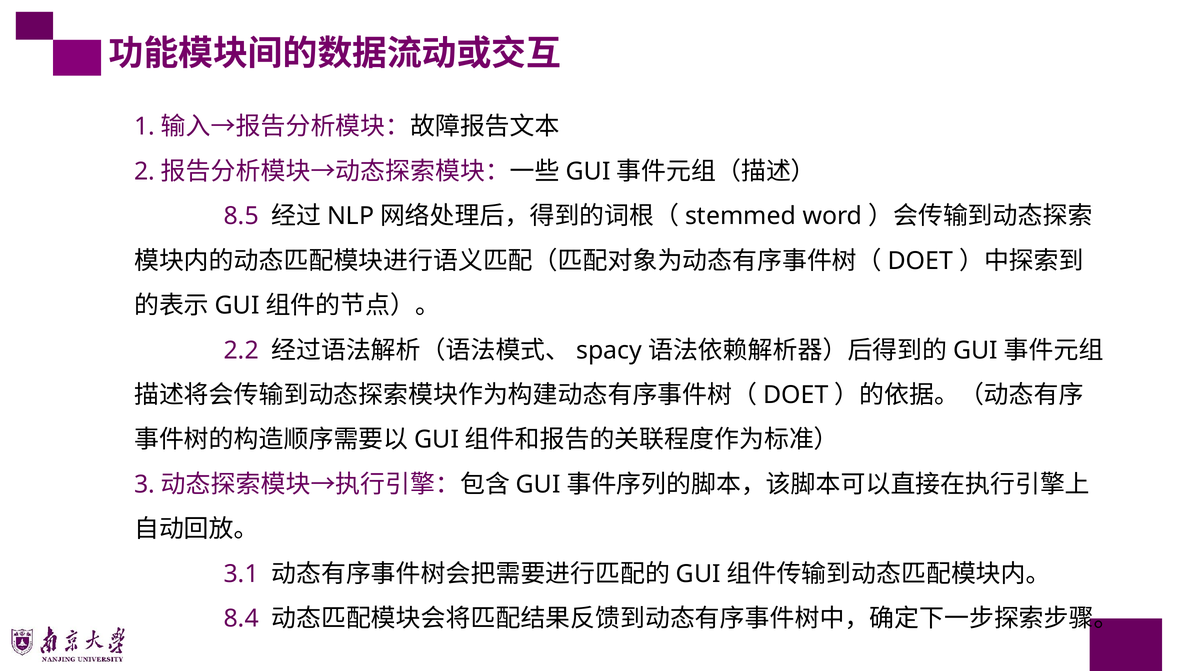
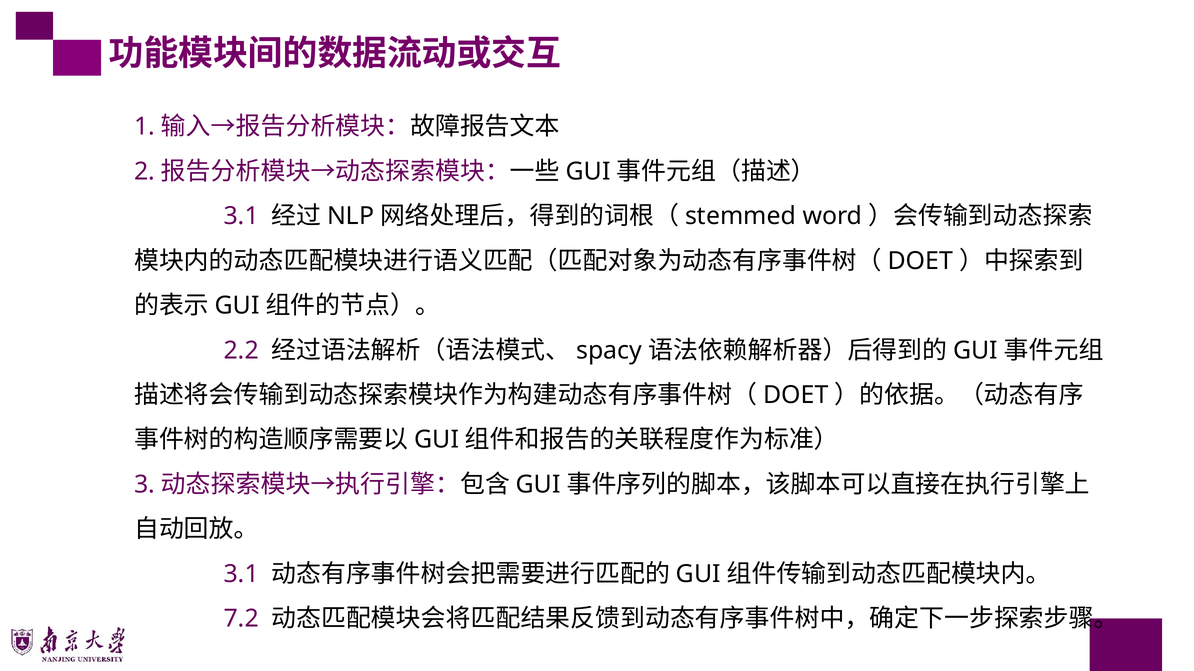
8.5 at (241, 216): 8.5 -> 3.1
8.4: 8.4 -> 7.2
